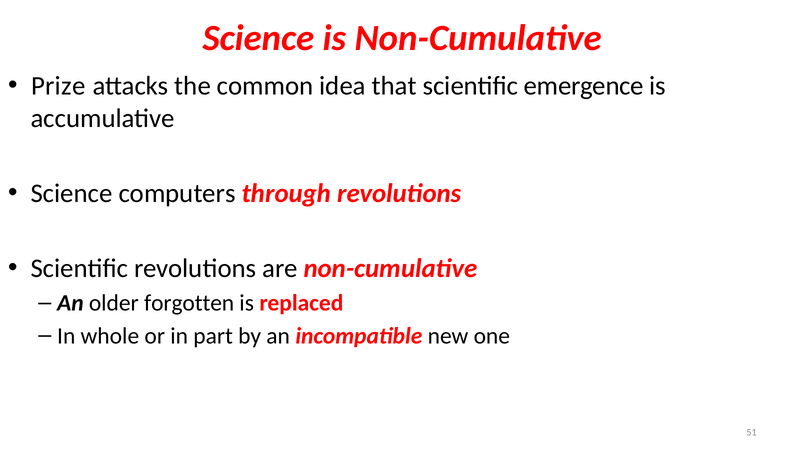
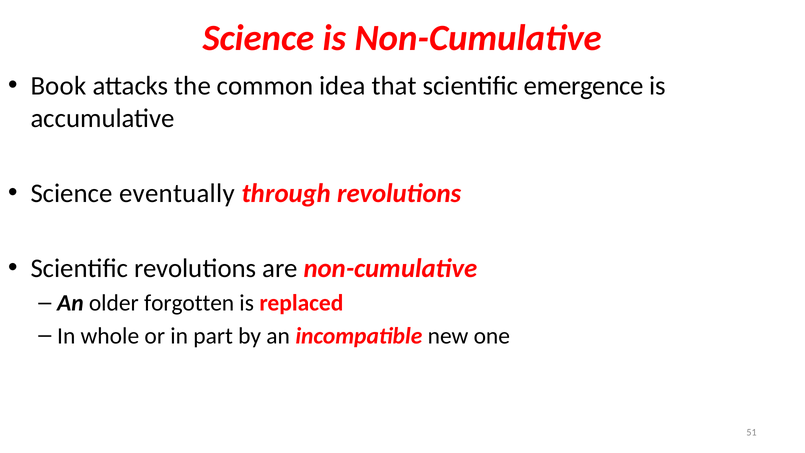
Prize: Prize -> Book
computers: computers -> eventually
